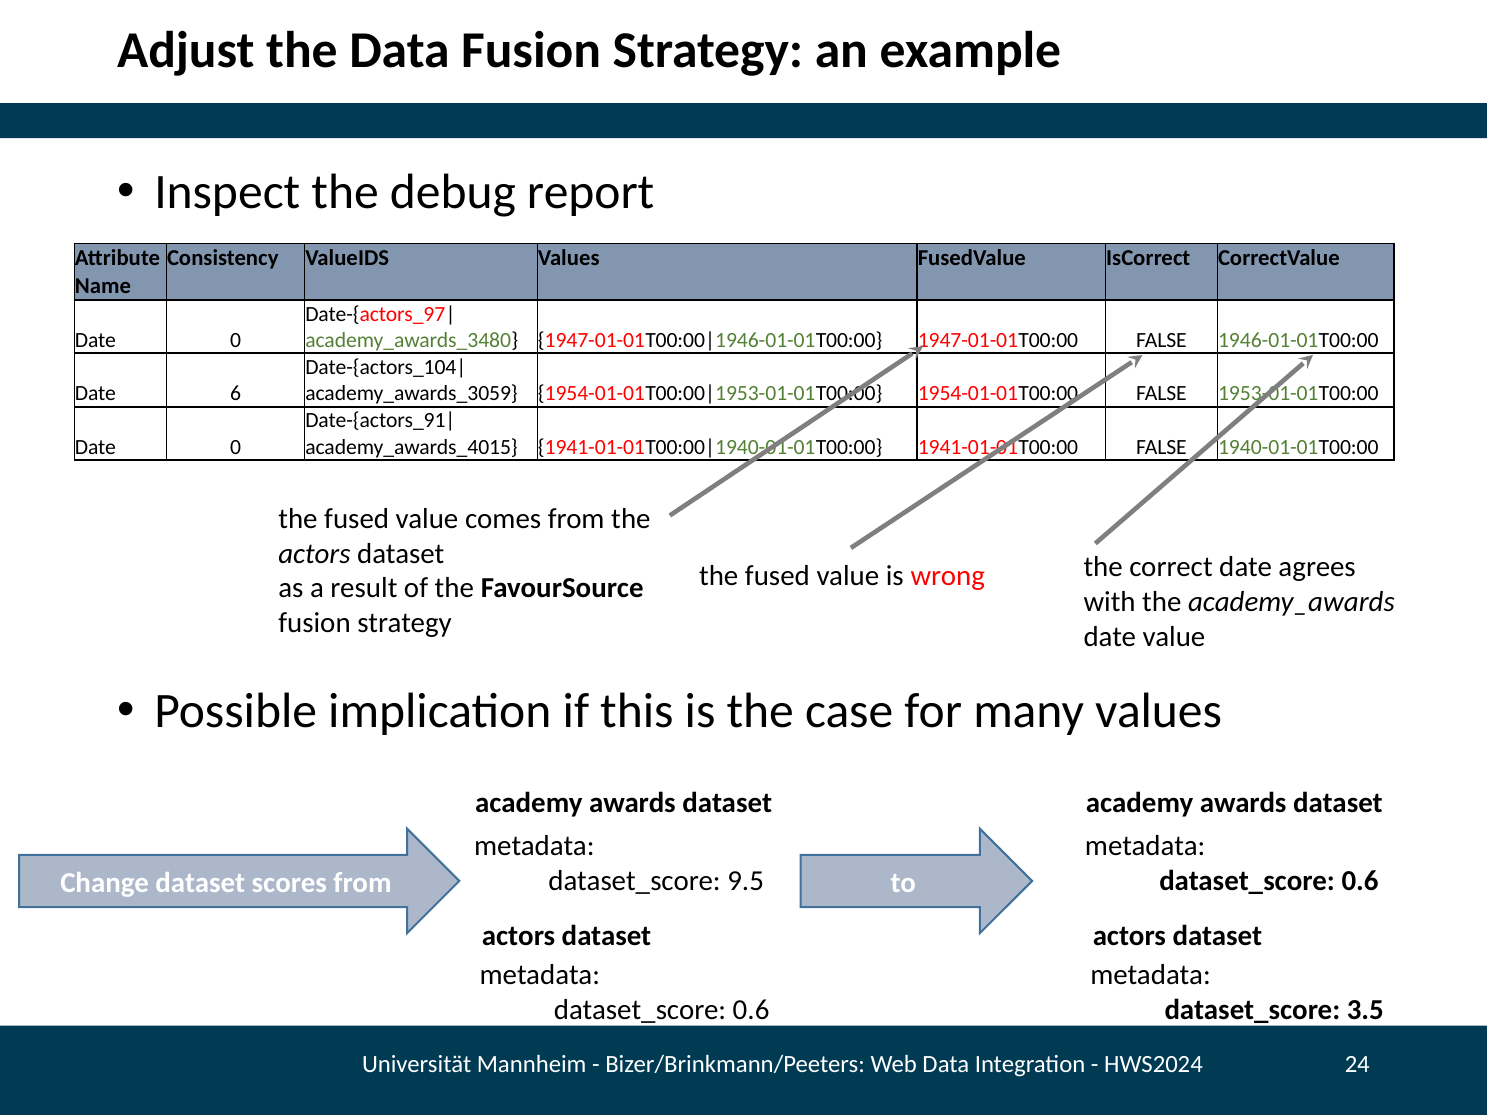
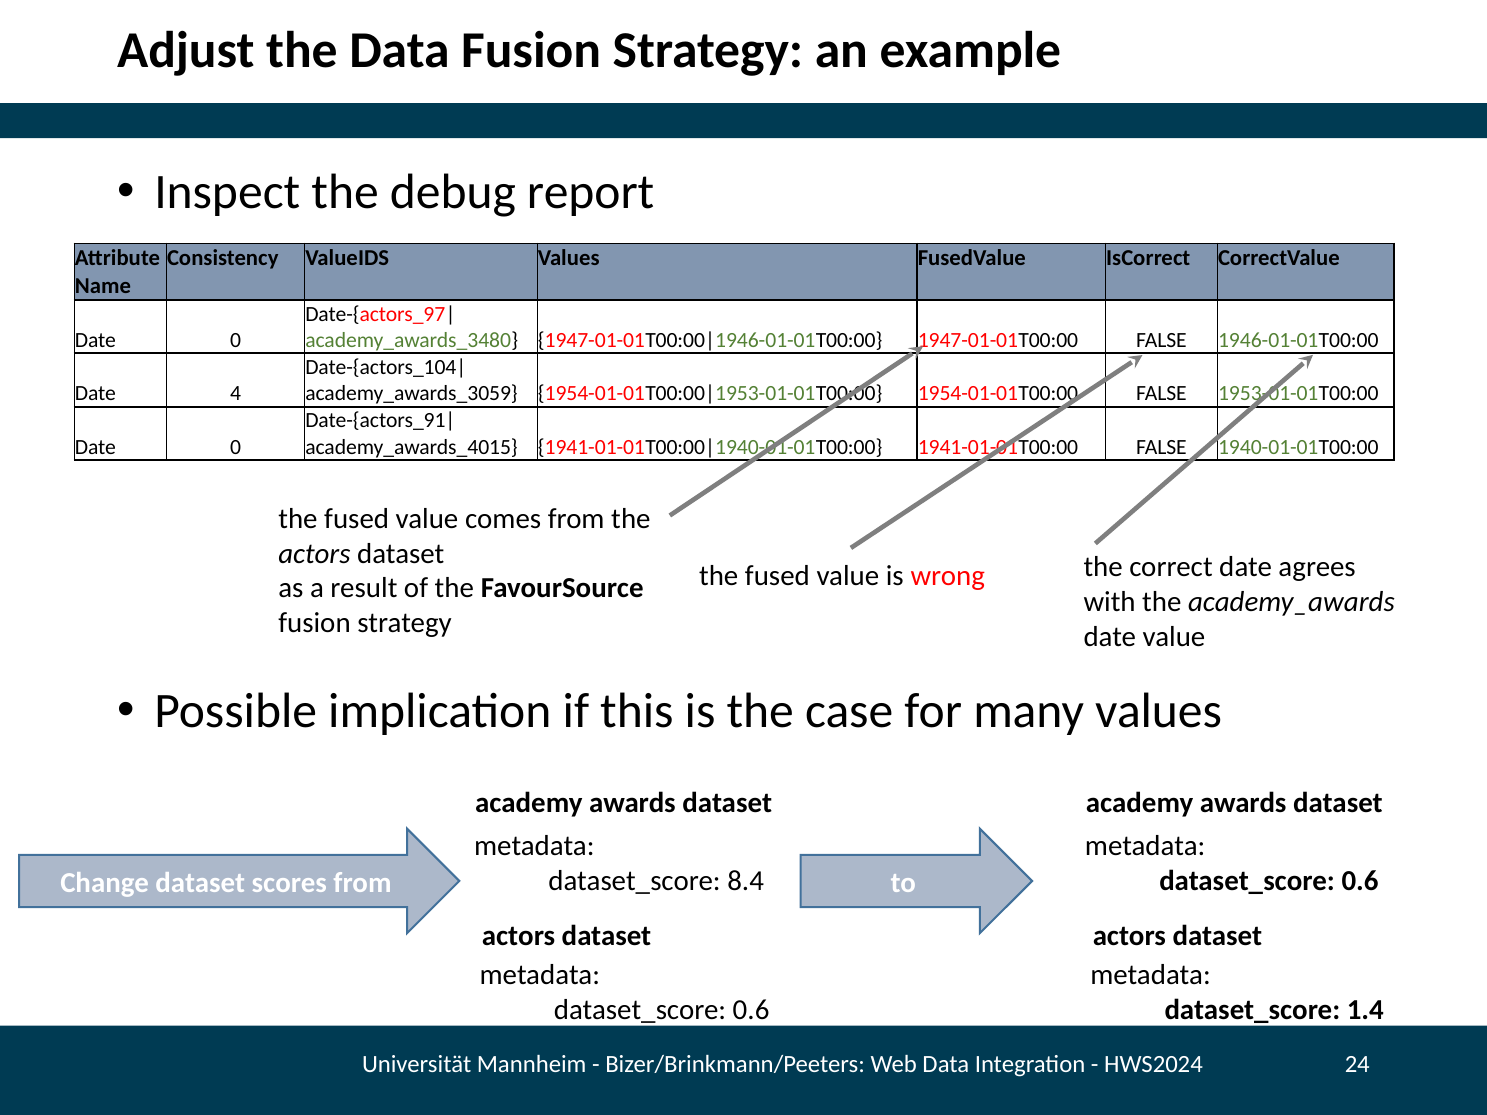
6: 6 -> 4
9.5: 9.5 -> 8.4
3.5: 3.5 -> 1.4
